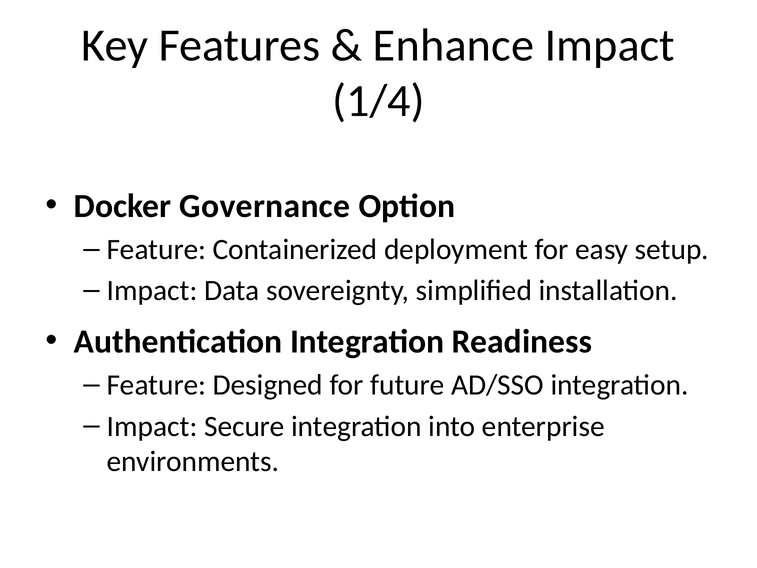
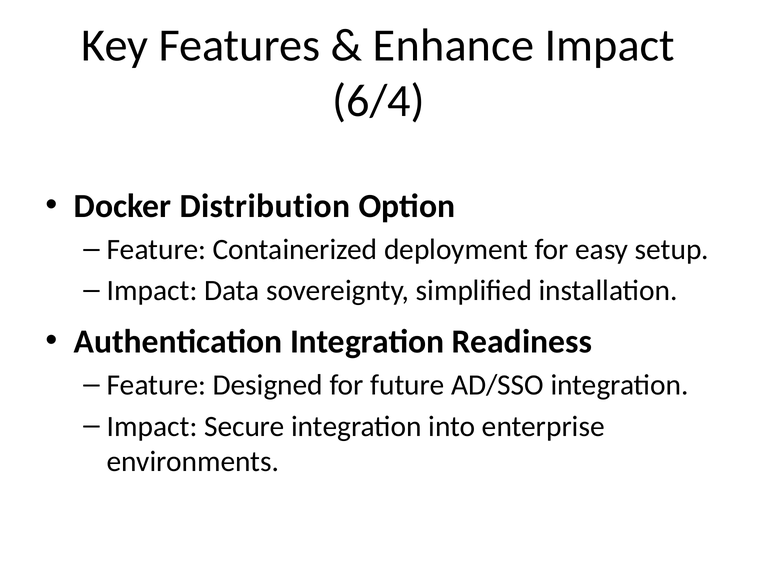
1/4: 1/4 -> 6/4
Governance: Governance -> Distribution
